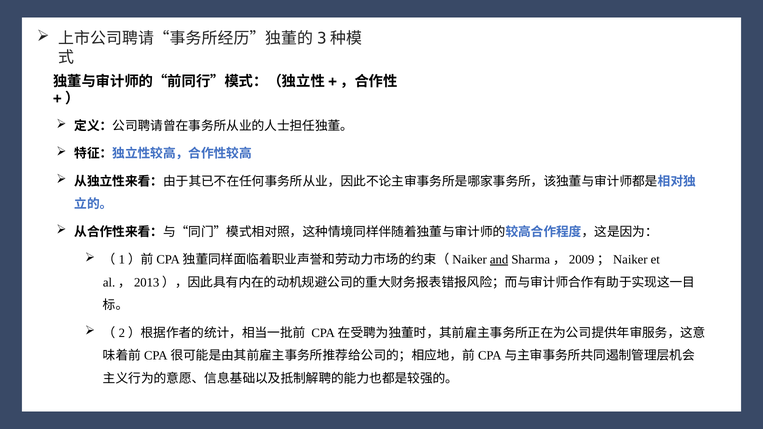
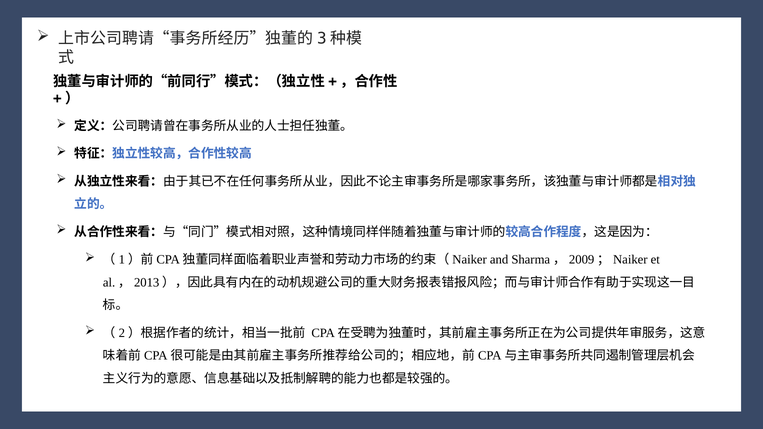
and underline: present -> none
